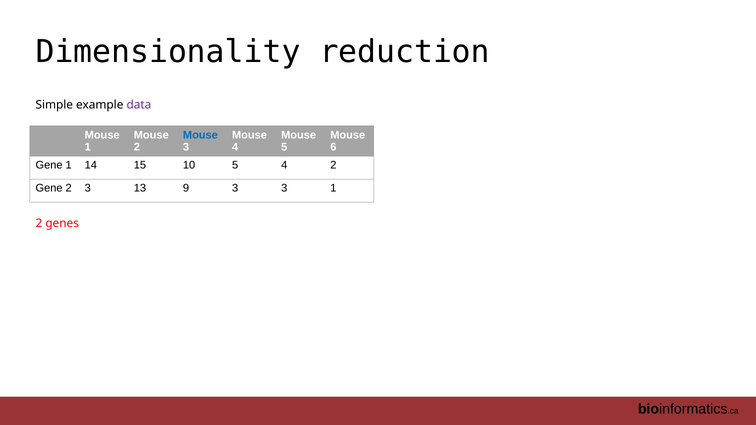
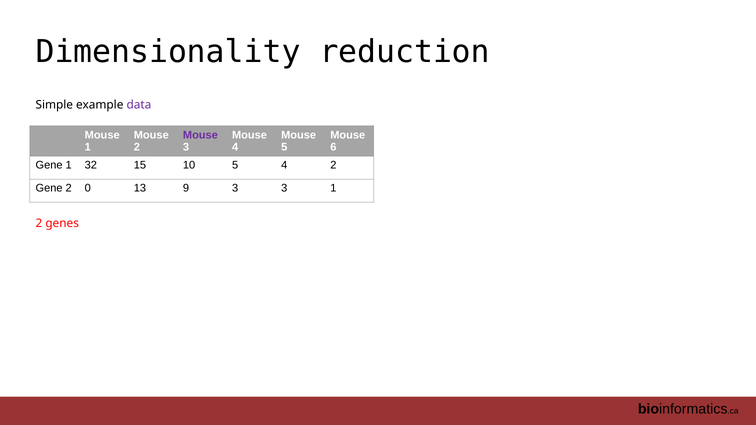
Mouse at (200, 135) colour: blue -> purple
14: 14 -> 32
2 3: 3 -> 0
